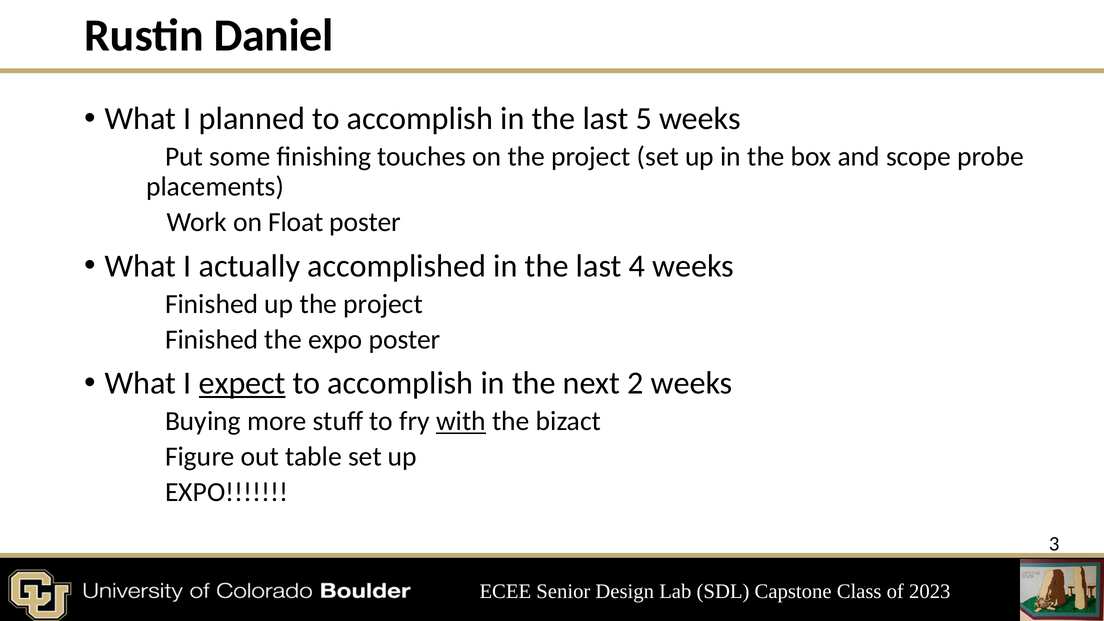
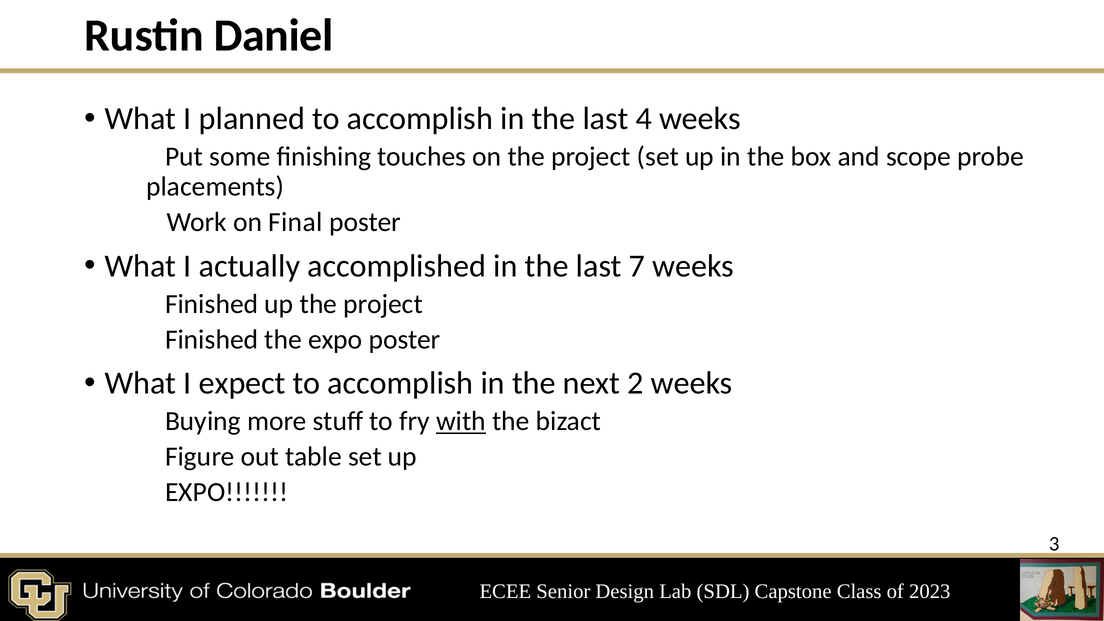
5: 5 -> 4
Float: Float -> Final
4: 4 -> 7
expect underline: present -> none
